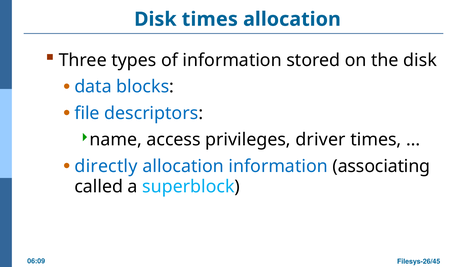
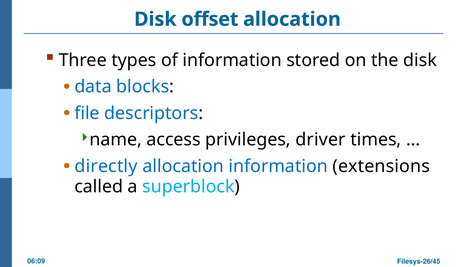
Disk times: times -> offset
associating: associating -> extensions
